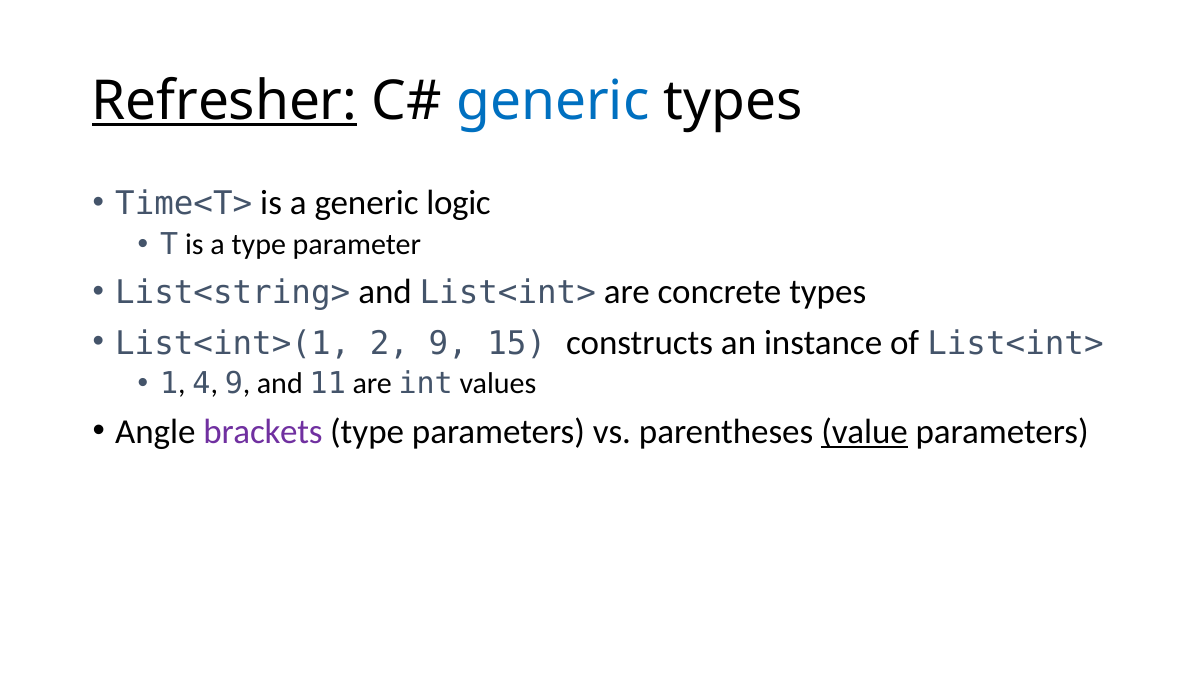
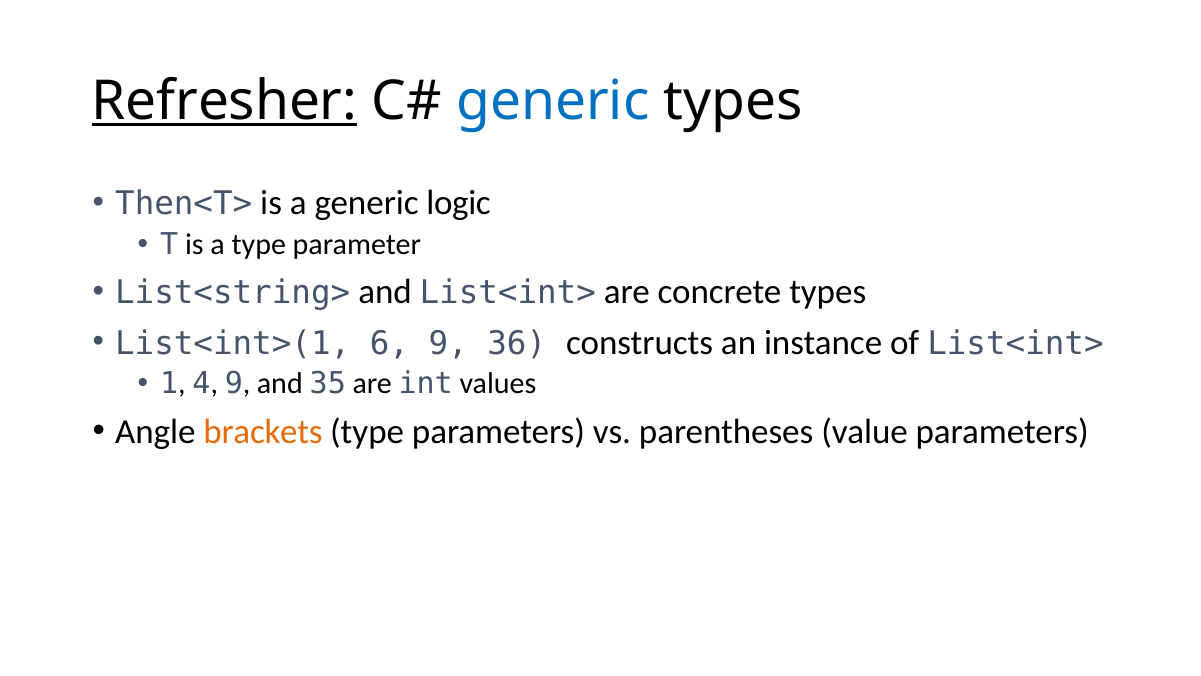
Time<T>: Time<T> -> Then<T>
2: 2 -> 6
15: 15 -> 36
11: 11 -> 35
brackets colour: purple -> orange
value underline: present -> none
